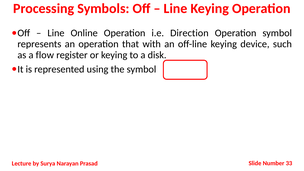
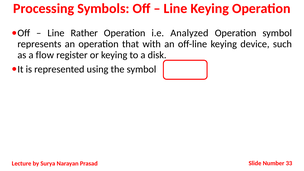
Online: Online -> Rather
Direction: Direction -> Analyzed
